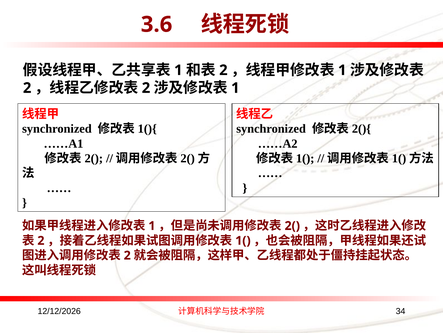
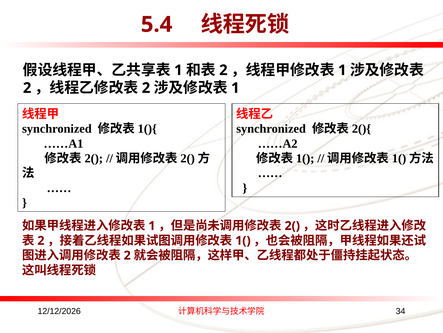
3.6: 3.6 -> 5.4
